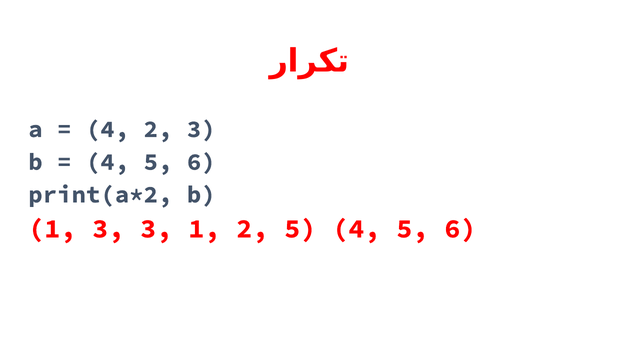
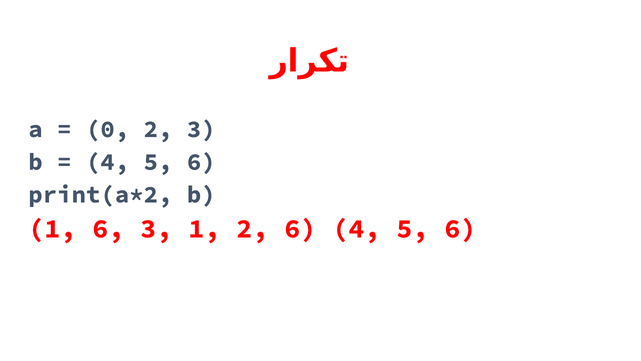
4 at (108, 129): 4 -> 0
1 3: 3 -> 6
2 5: 5 -> 6
